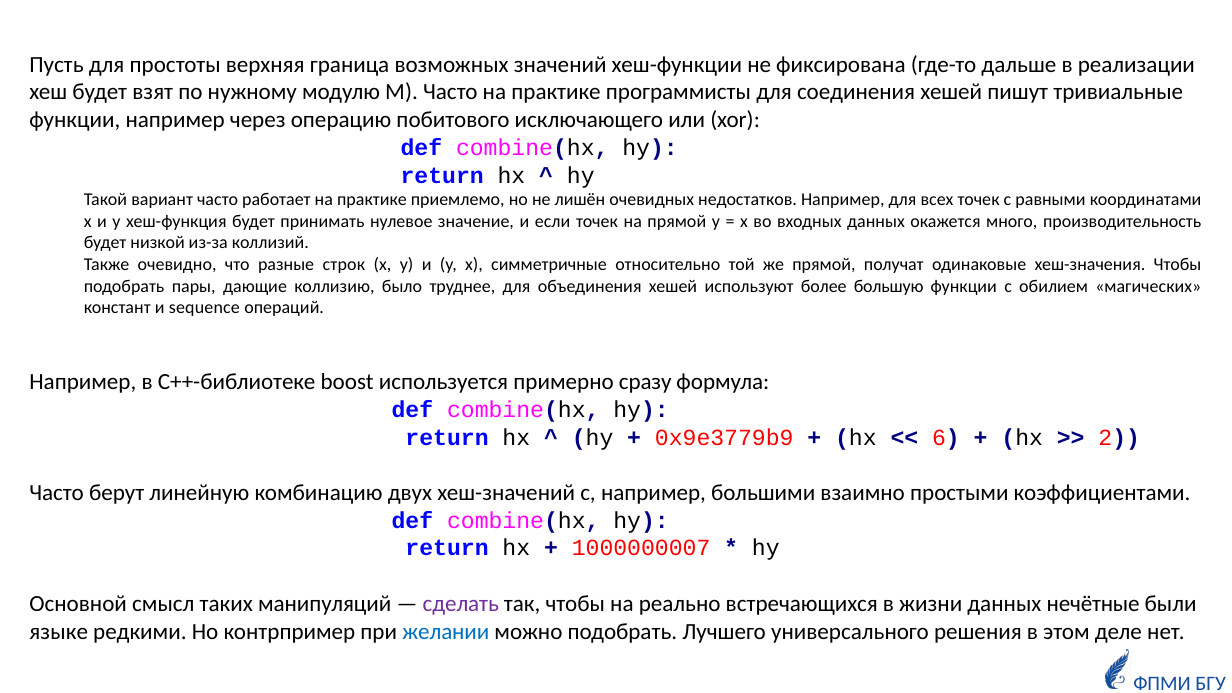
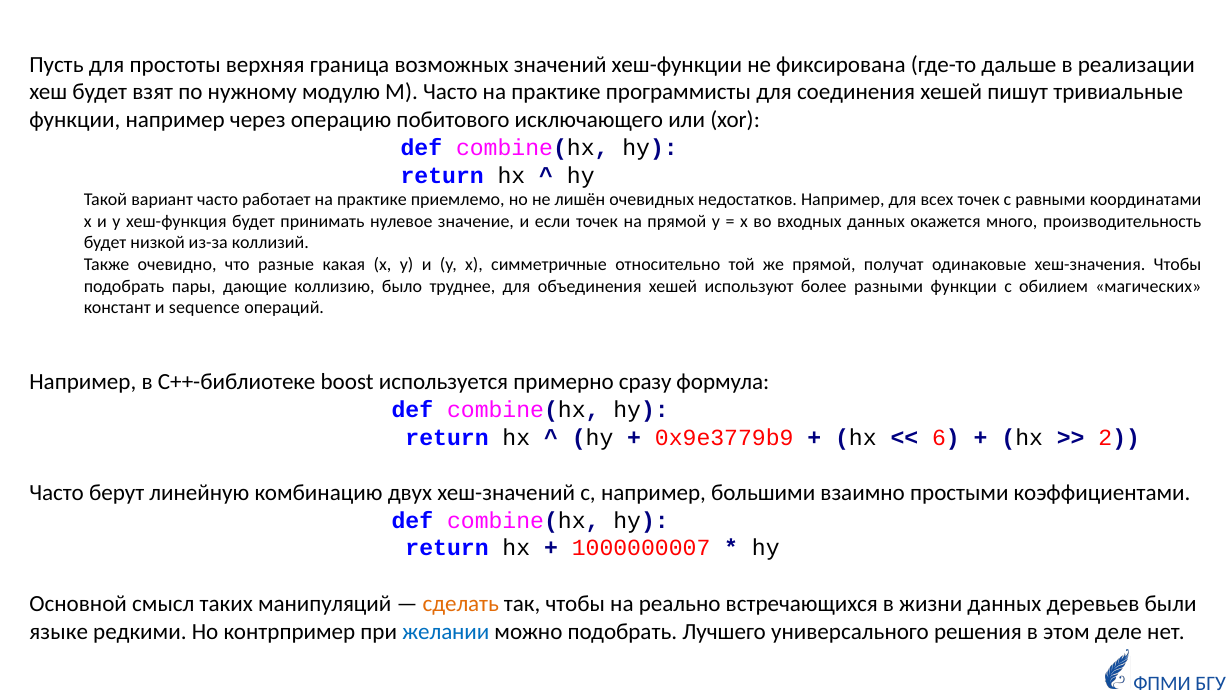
строк: строк -> какая
большую: большую -> разными
сделать colour: purple -> orange
нечётные: нечётные -> деревьев
